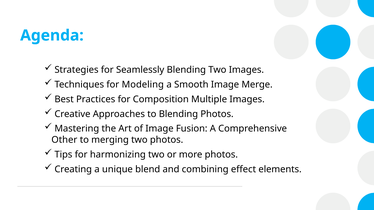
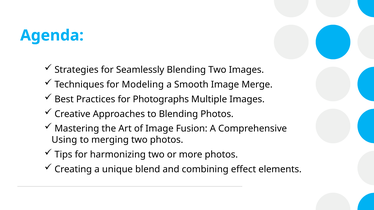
Composition: Composition -> Photographs
Other: Other -> Using
